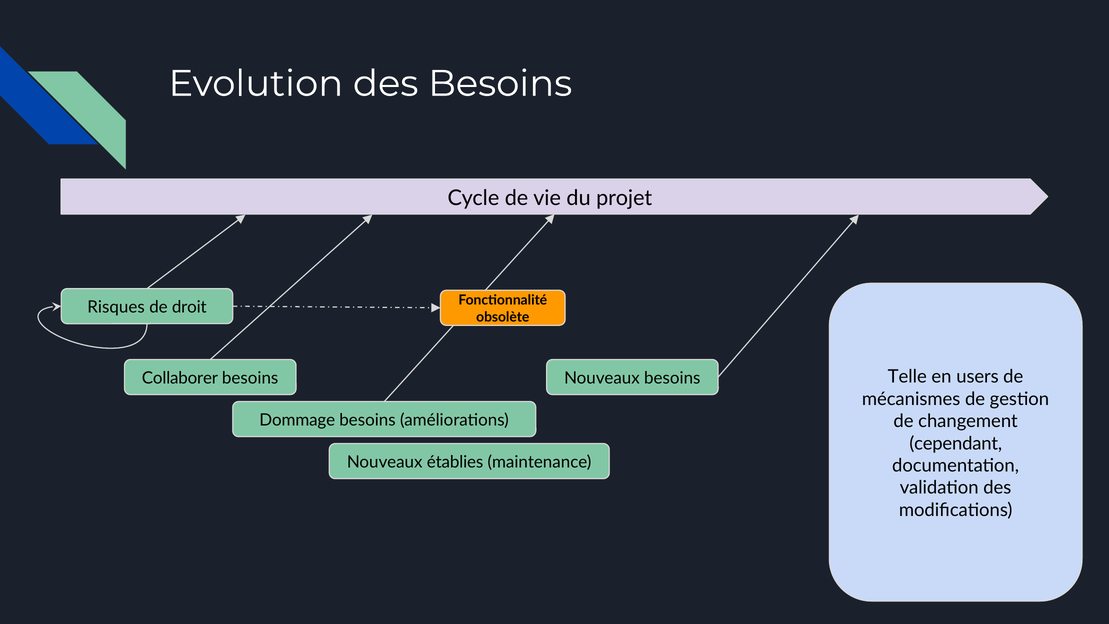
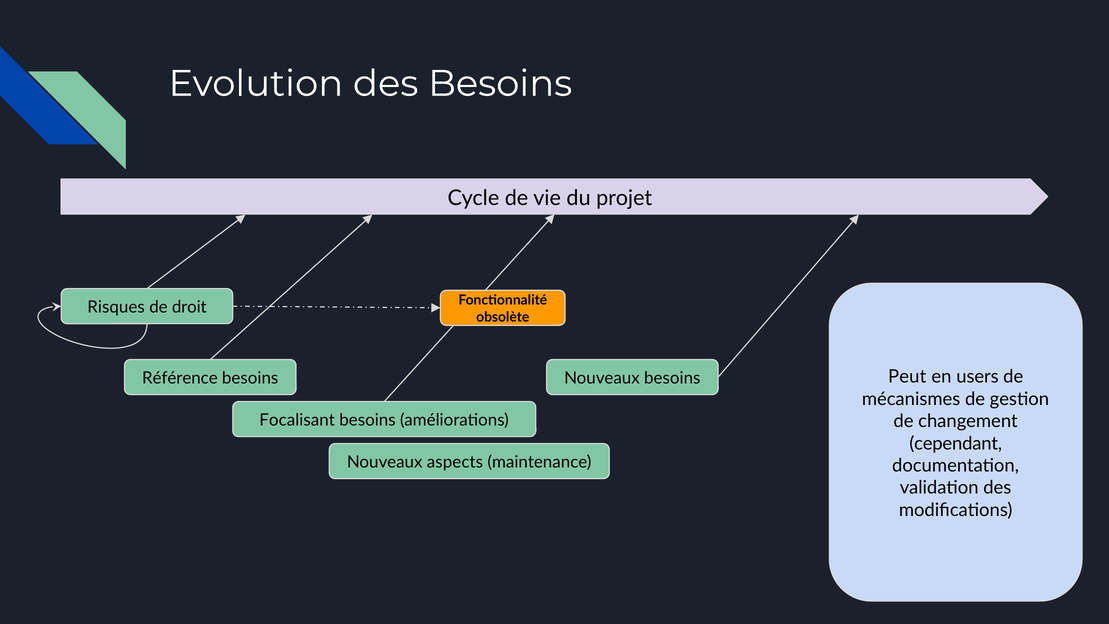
Telle: Telle -> Peut
Collaborer: Collaborer -> Référence
Dommage: Dommage -> Focalisant
établies: établies -> aspects
